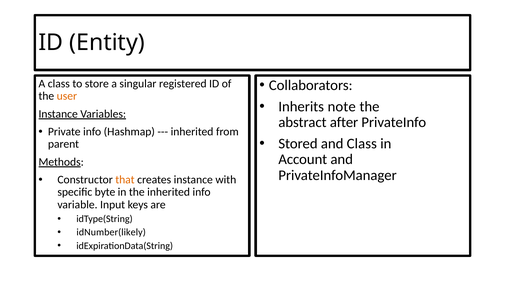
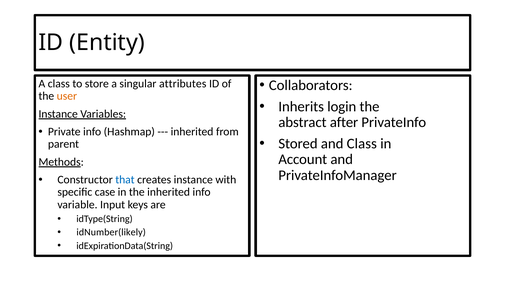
registered: registered -> attributes
note: note -> login
that colour: orange -> blue
byte: byte -> case
